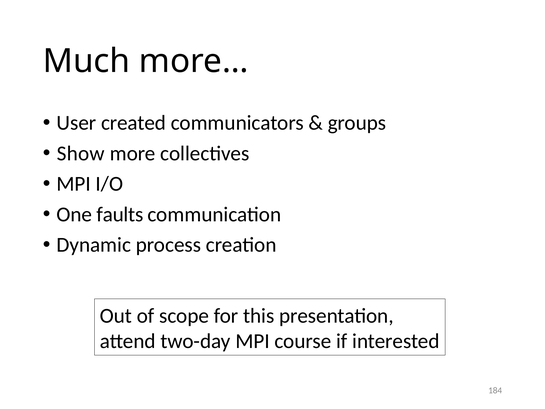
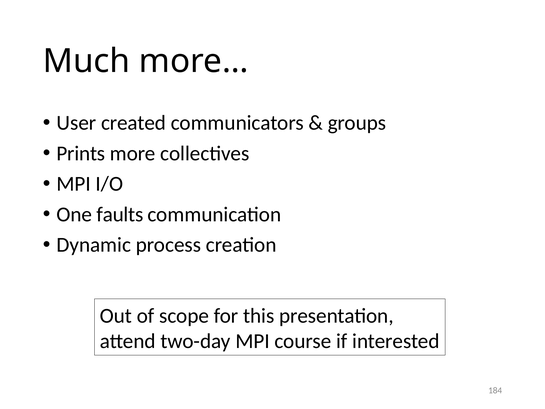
Show: Show -> Prints
